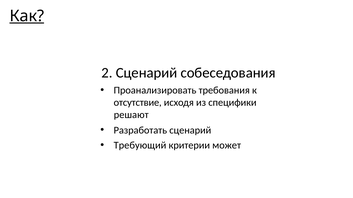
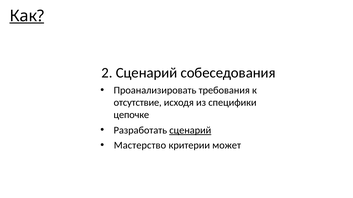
решают: решают -> цепочке
сценарий at (190, 131) underline: none -> present
Требующий: Требующий -> Мастерство
